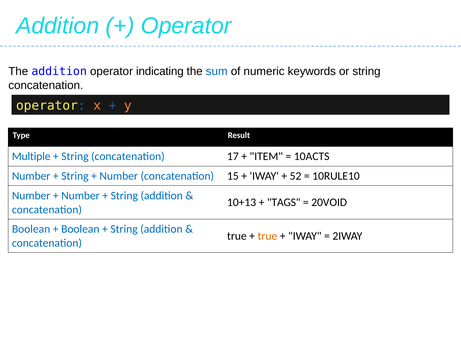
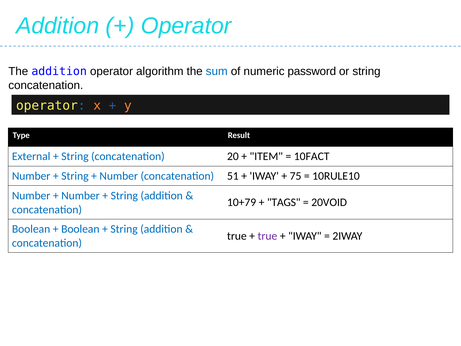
indicating: indicating -> algorithm
keywords: keywords -> password
Multiple: Multiple -> External
17: 17 -> 20
10ACTS: 10ACTS -> 10FACT
15: 15 -> 51
52: 52 -> 75
10+13: 10+13 -> 10+79
true at (267, 236) colour: orange -> purple
